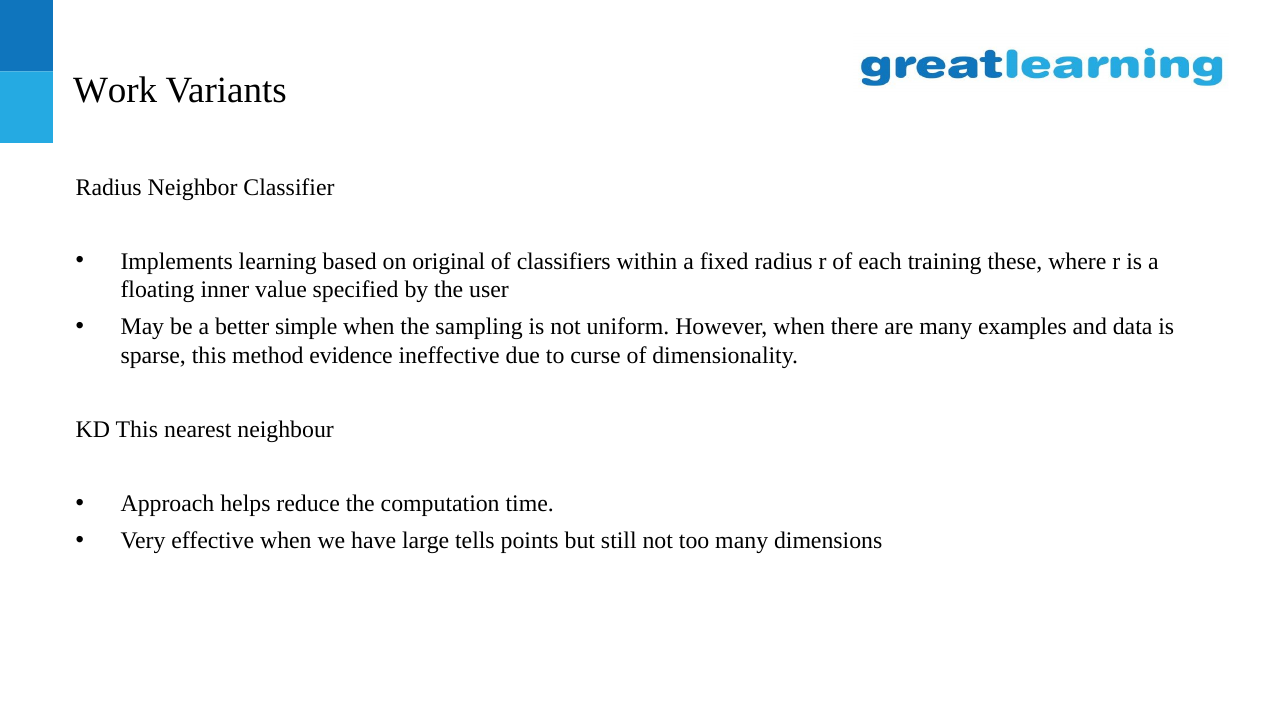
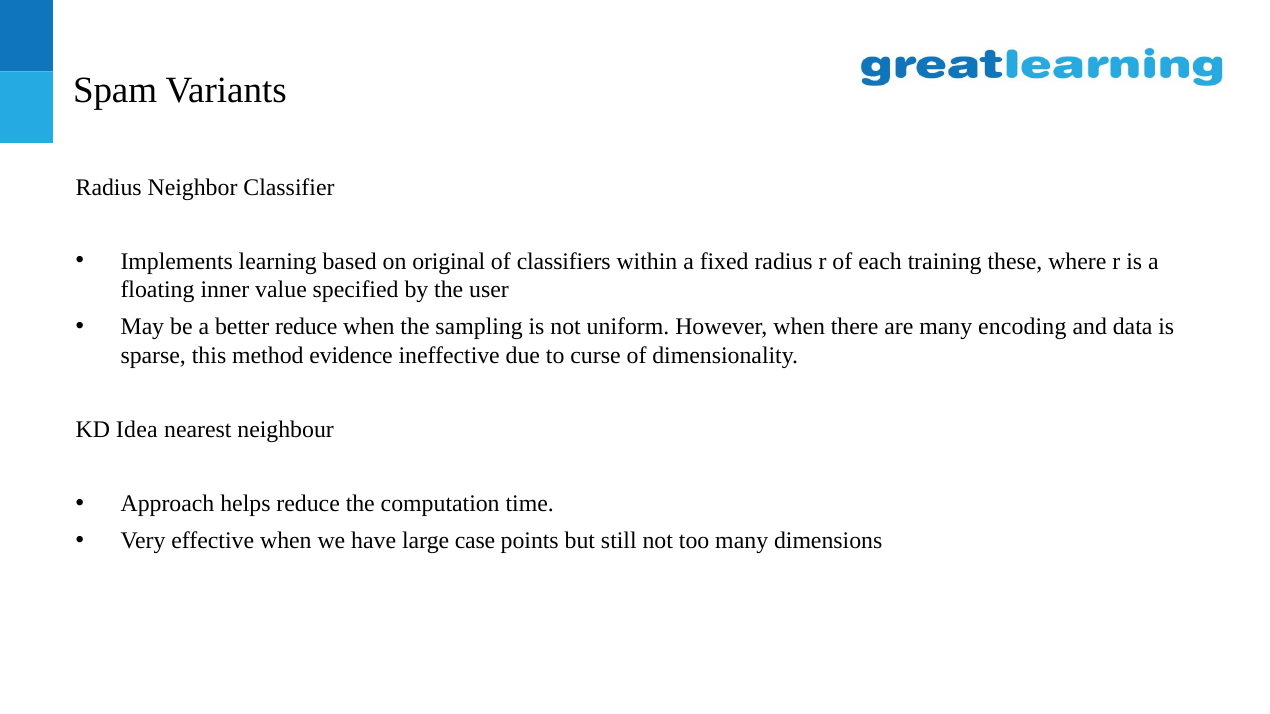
Work: Work -> Spam
better simple: simple -> reduce
examples: examples -> encoding
KD This: This -> Idea
tells: tells -> case
